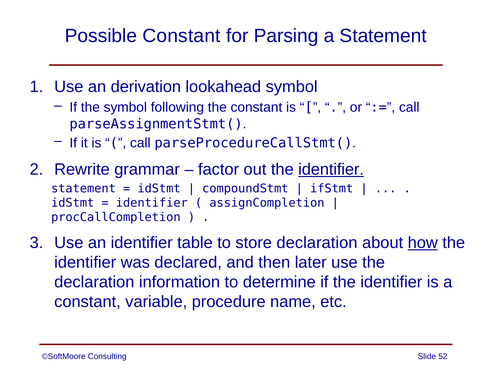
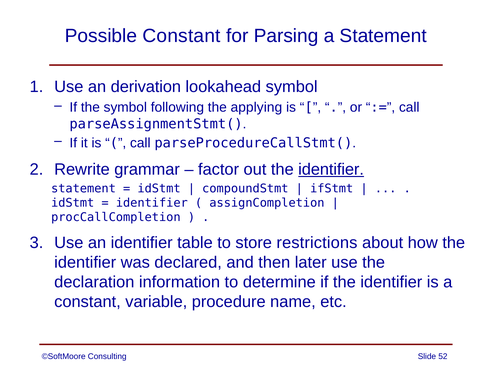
the constant: constant -> applying
store declaration: declaration -> restrictions
how underline: present -> none
